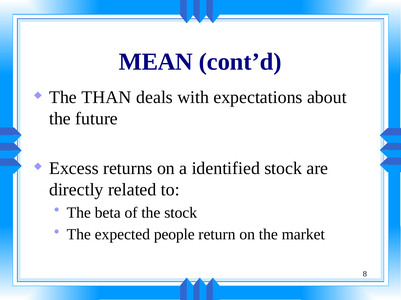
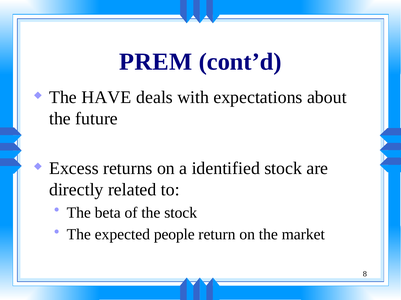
MEAN: MEAN -> PREM
THAN: THAN -> HAVE
